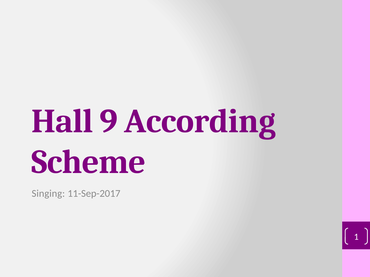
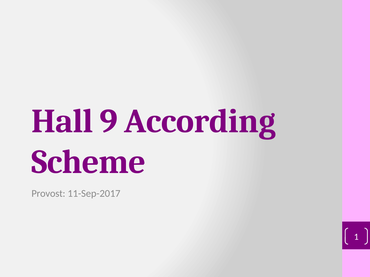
Singing: Singing -> Provost
